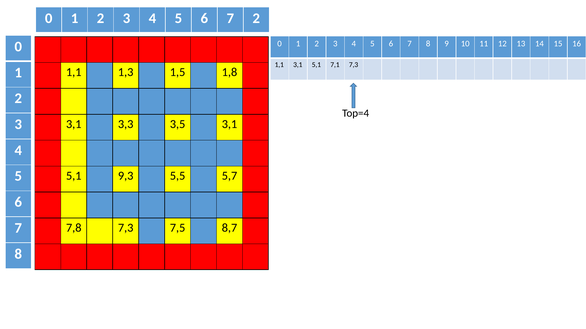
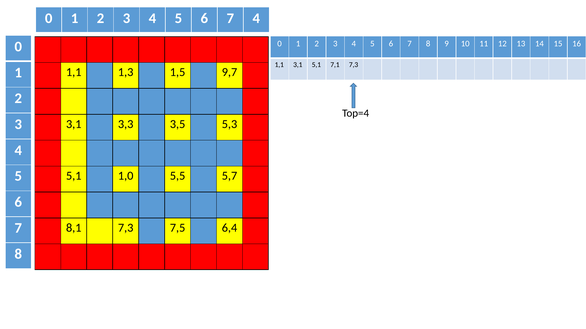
7 2: 2 -> 4
1,8: 1,8 -> 9,7
3,5 3,1: 3,1 -> 5,3
9,3: 9,3 -> 1,0
7,8: 7,8 -> 8,1
8,7: 8,7 -> 6,4
